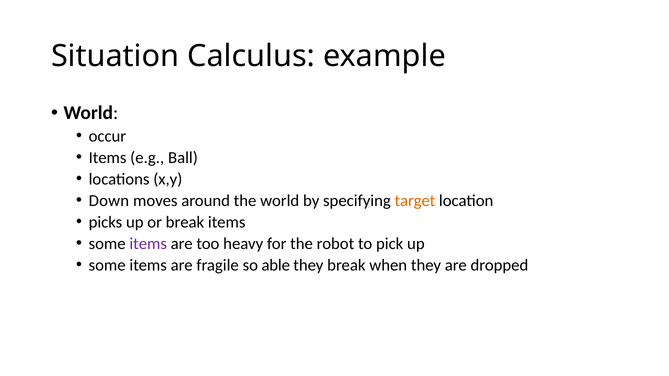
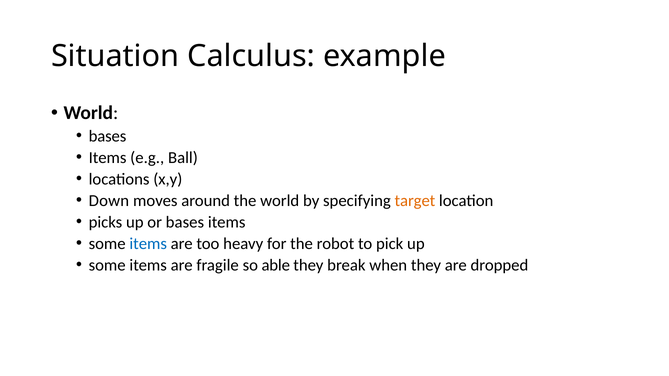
occur at (107, 136): occur -> bases
or break: break -> bases
items at (148, 244) colour: purple -> blue
